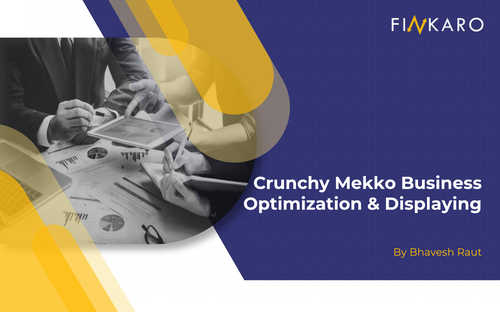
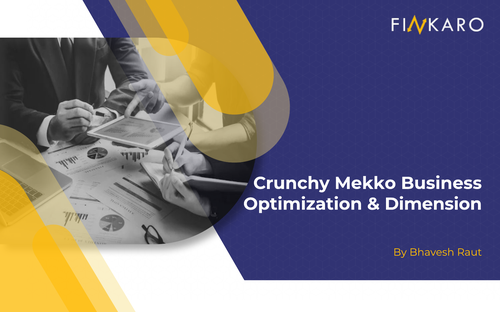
Displaying: Displaying -> Dimension
